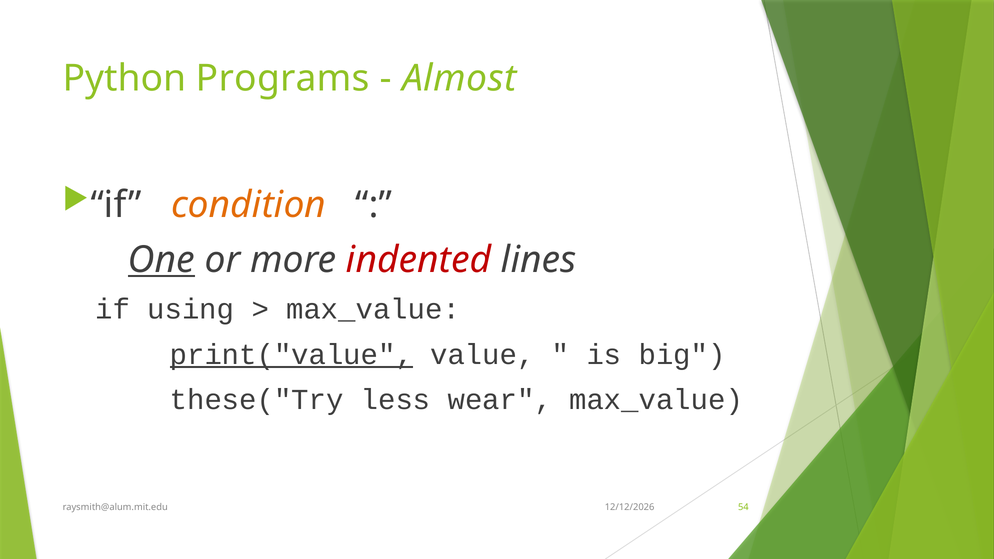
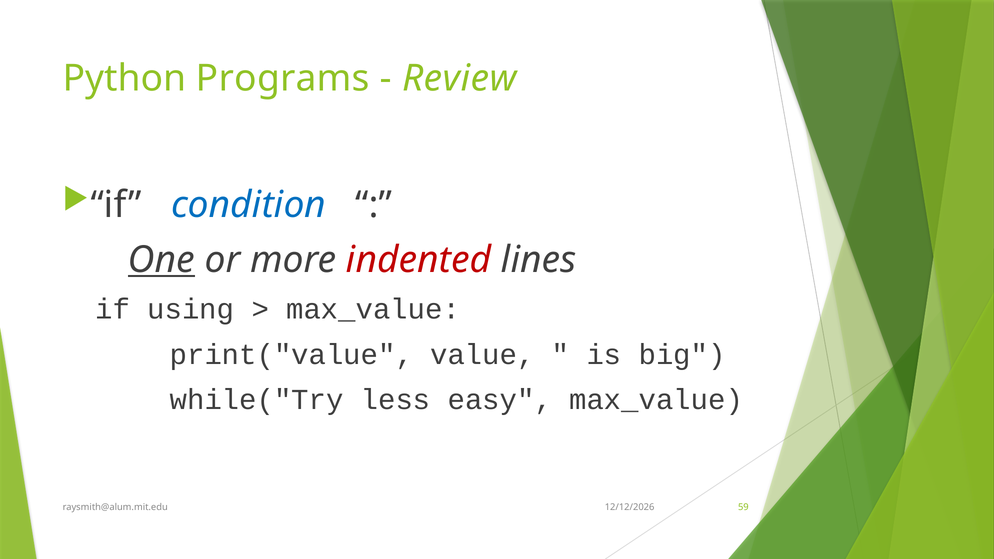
Almost: Almost -> Review
condition colour: orange -> blue
print("value underline: present -> none
these("Try: these("Try -> while("Try
wear: wear -> easy
54: 54 -> 59
